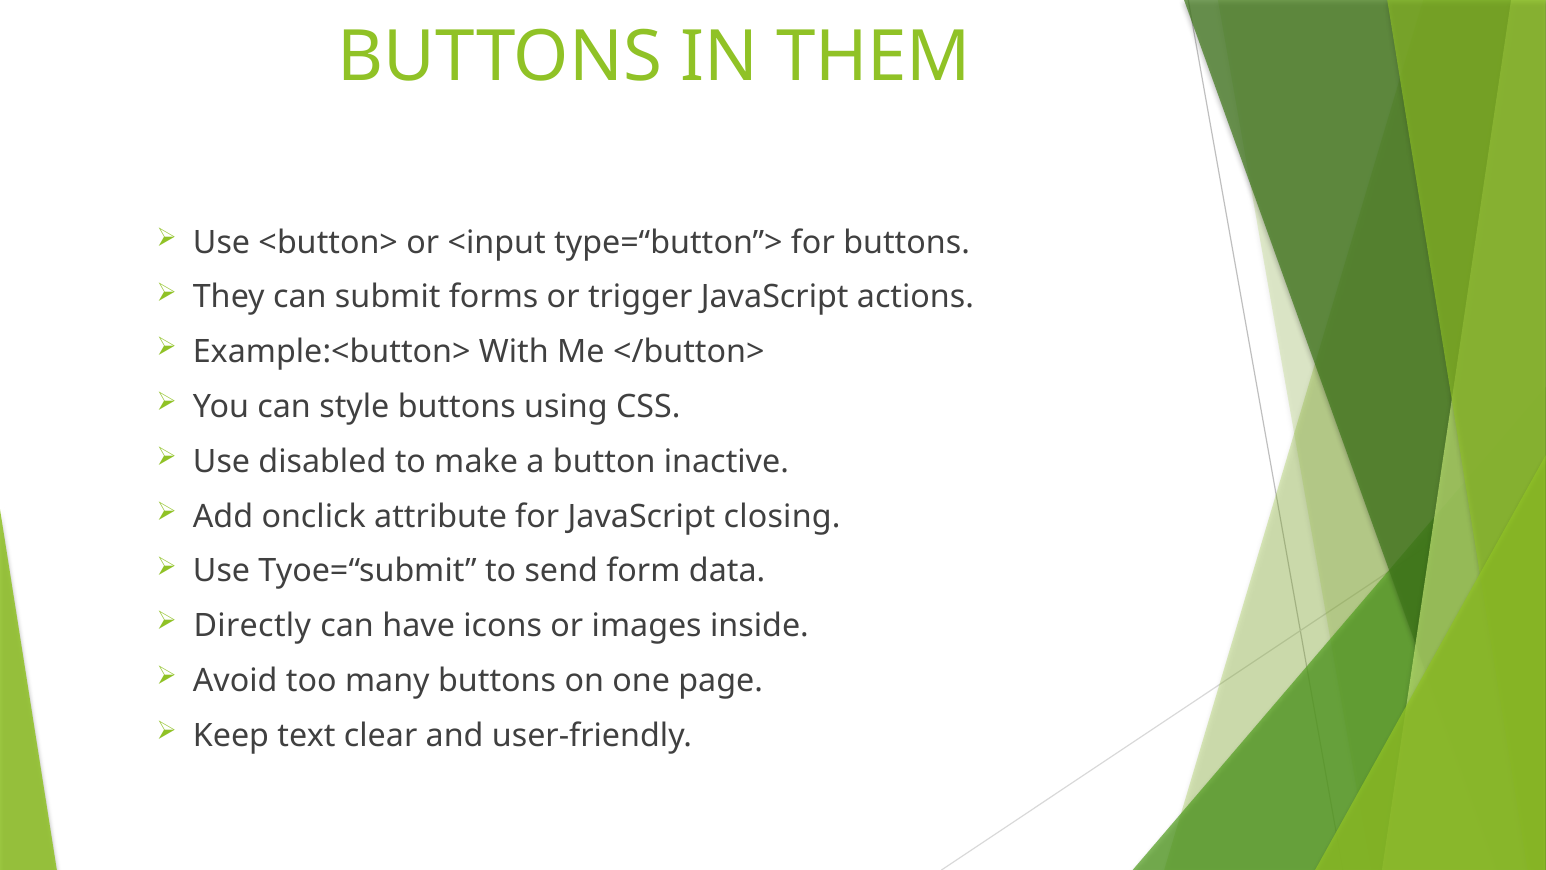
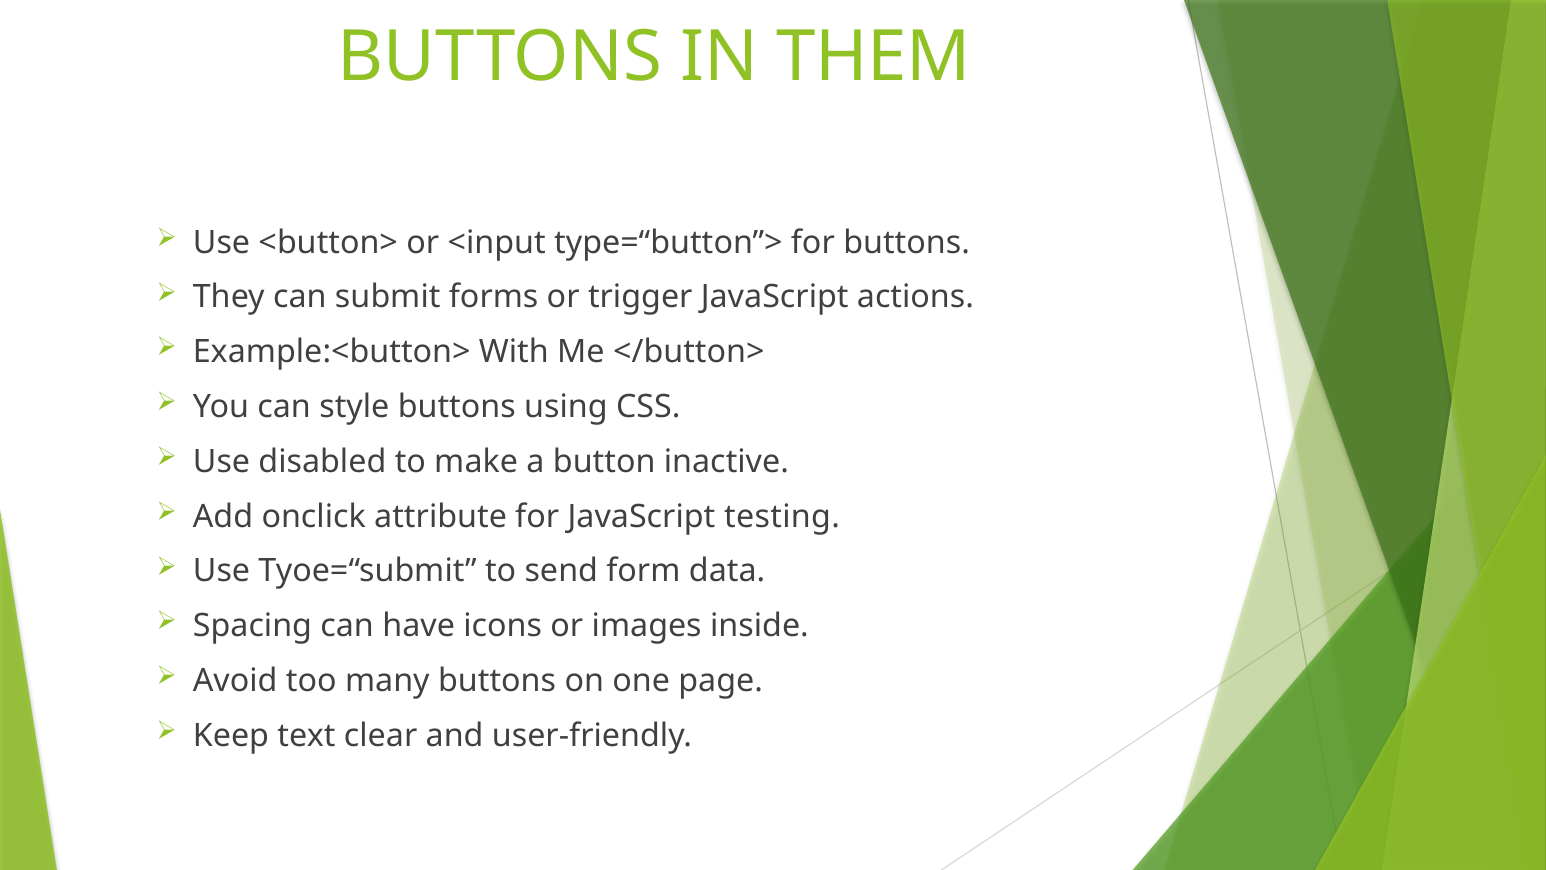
closing: closing -> testing
Directly: Directly -> Spacing
